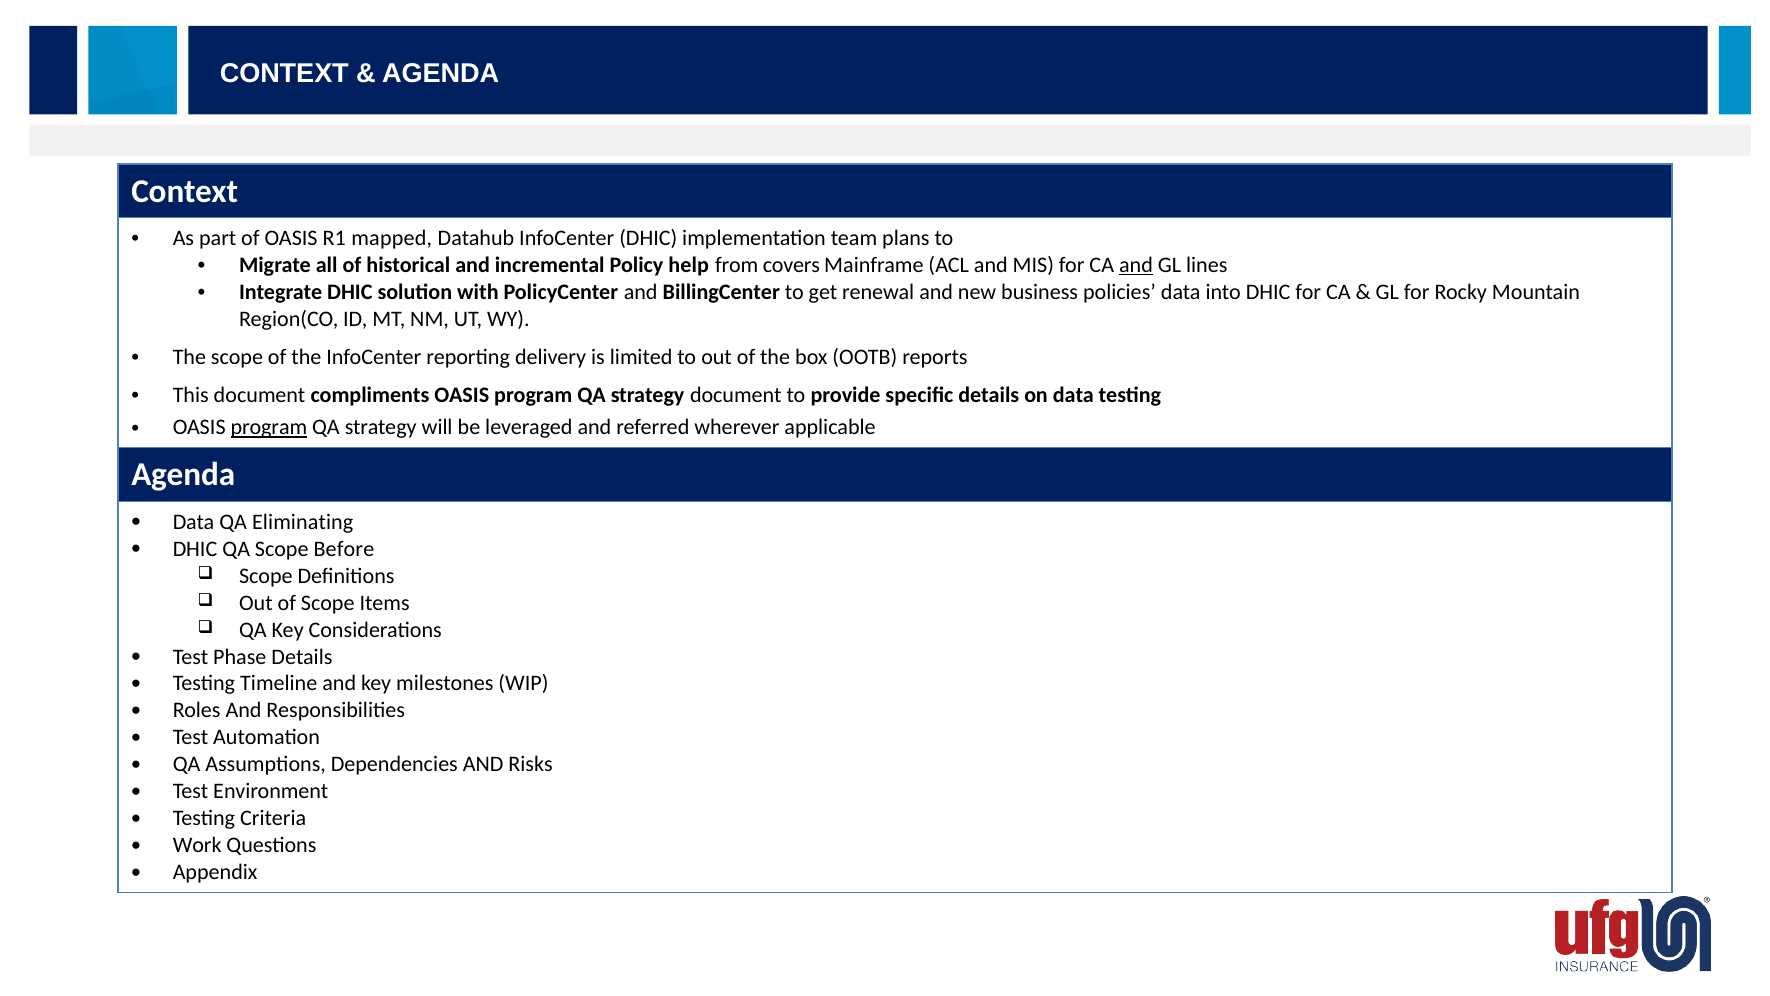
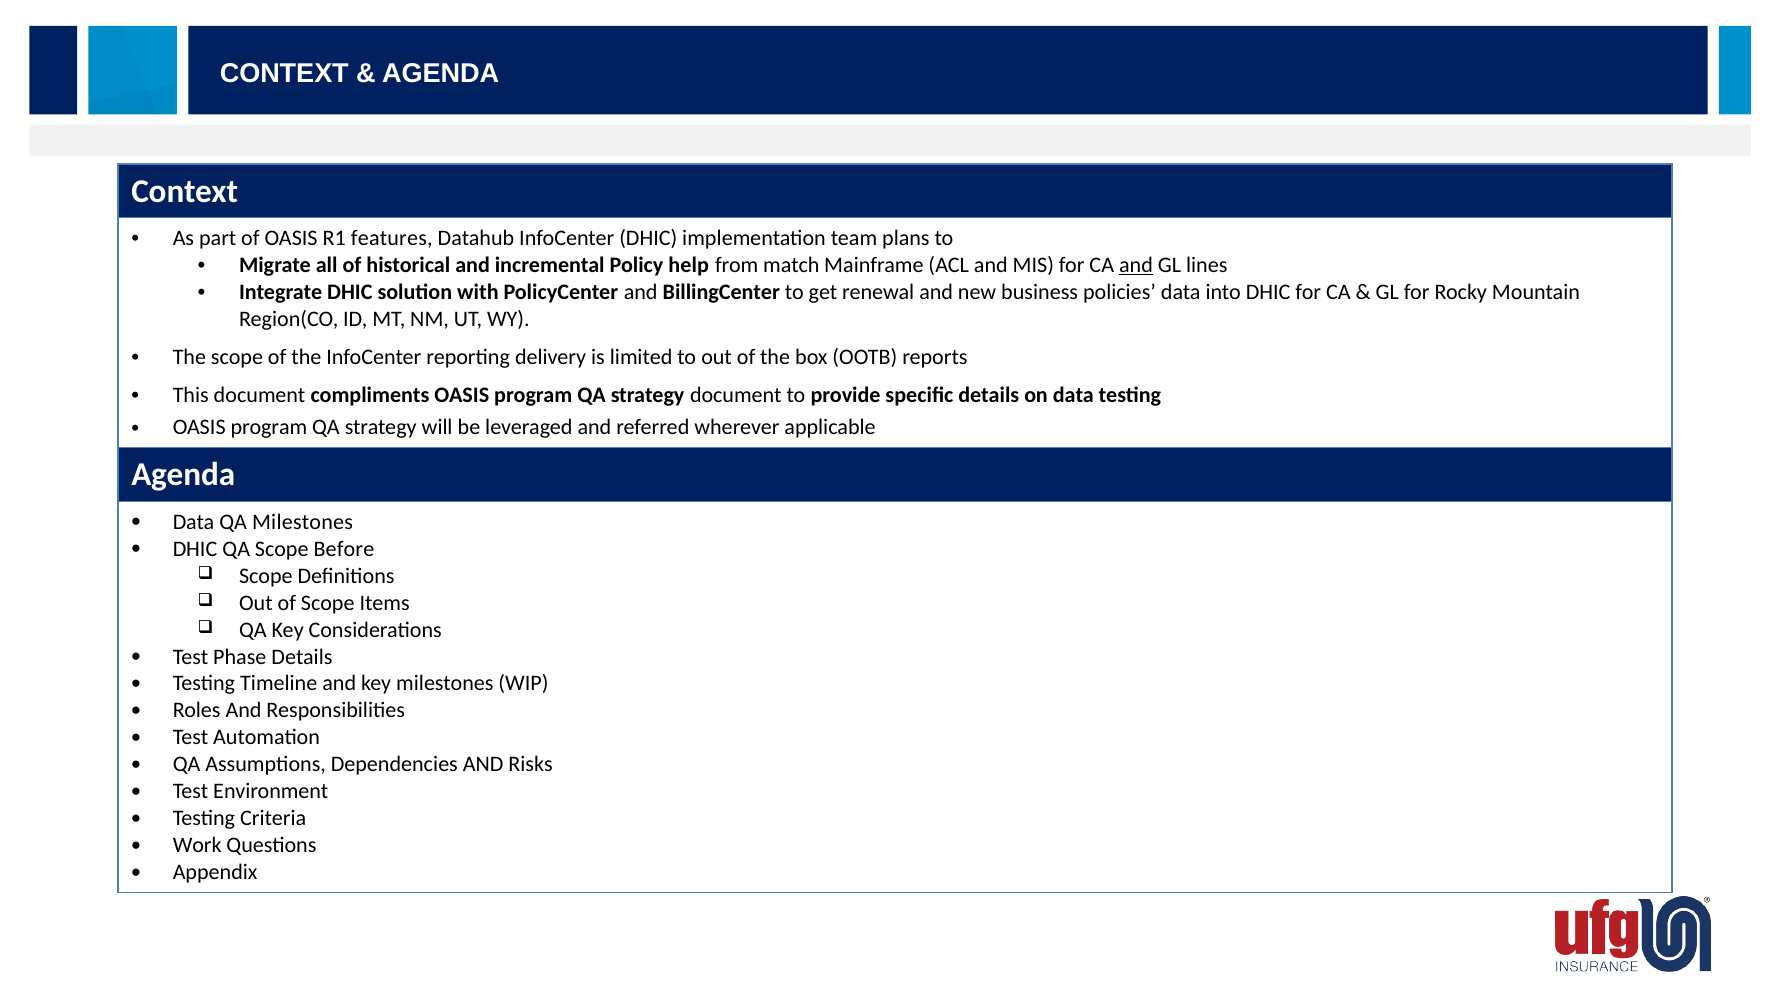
mapped: mapped -> features
covers: covers -> match
program at (269, 427) underline: present -> none
QA Eliminating: Eliminating -> Milestones
